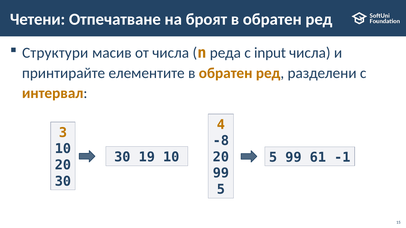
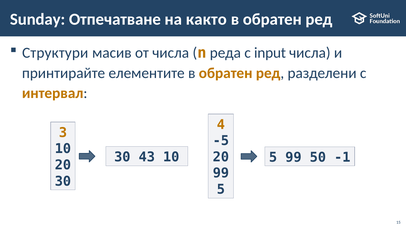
Четени: Четени -> Sunday
броят: броят -> както
-8: -8 -> -5
19: 19 -> 43
61: 61 -> 50
